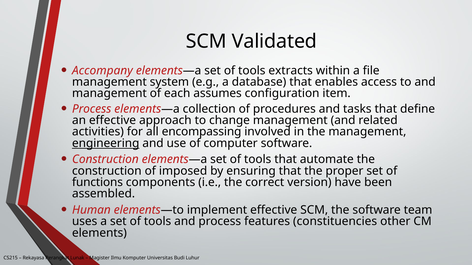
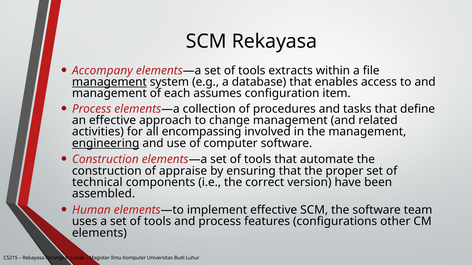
SCM Validated: Validated -> Rekayasa
management at (109, 82) underline: none -> present
imposed: imposed -> appraise
functions: functions -> technical
constituencies: constituencies -> configurations
